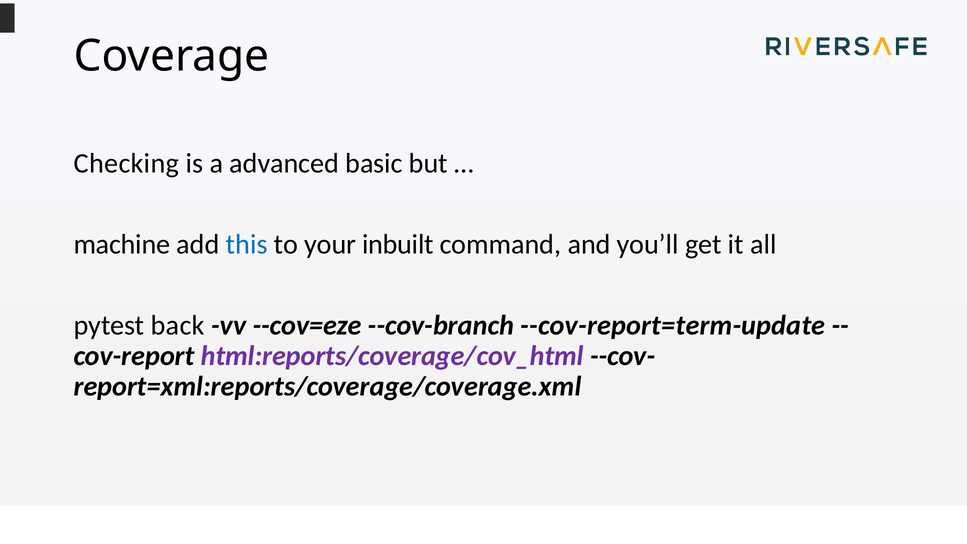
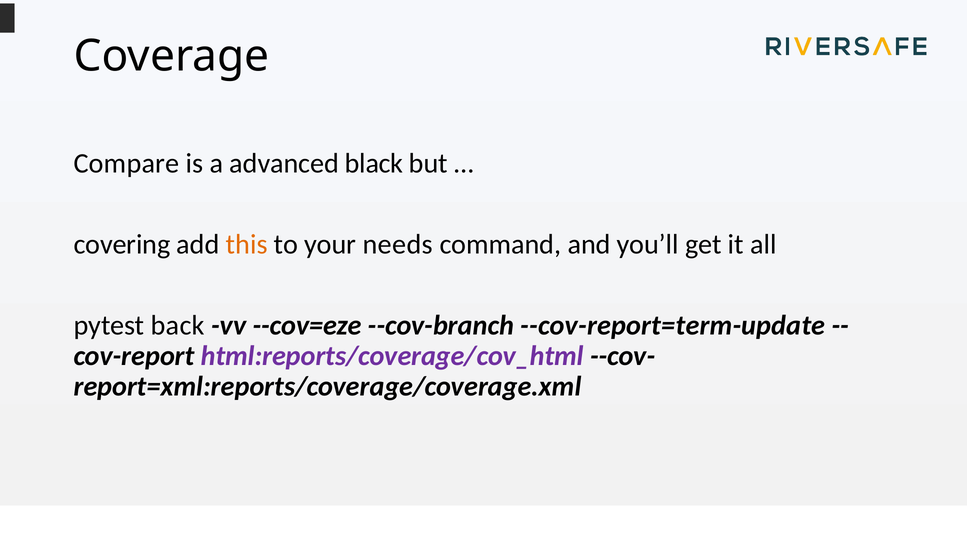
Checking: Checking -> Compare
basic: basic -> black
machine: machine -> covering
this colour: blue -> orange
inbuilt: inbuilt -> needs
